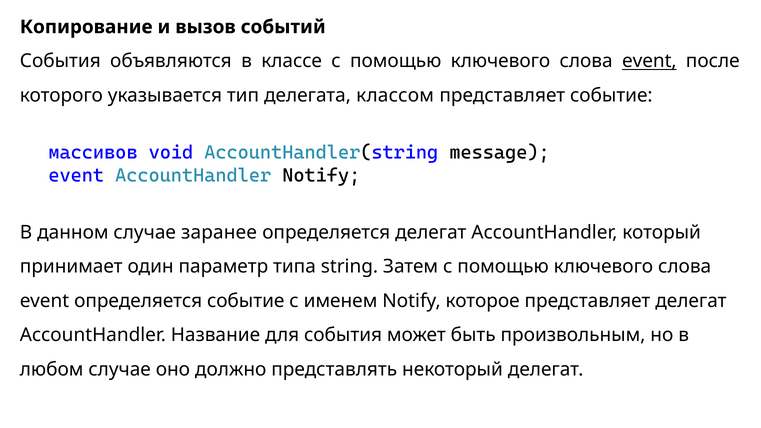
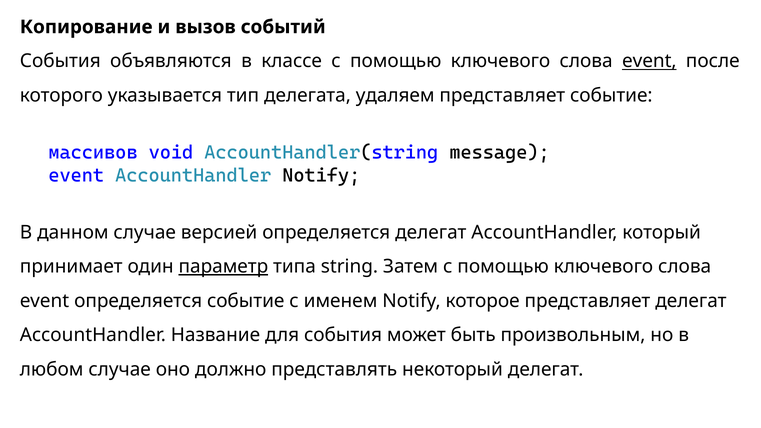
классом: классом -> удаляем
заранее: заранее -> версией
параметр underline: none -> present
